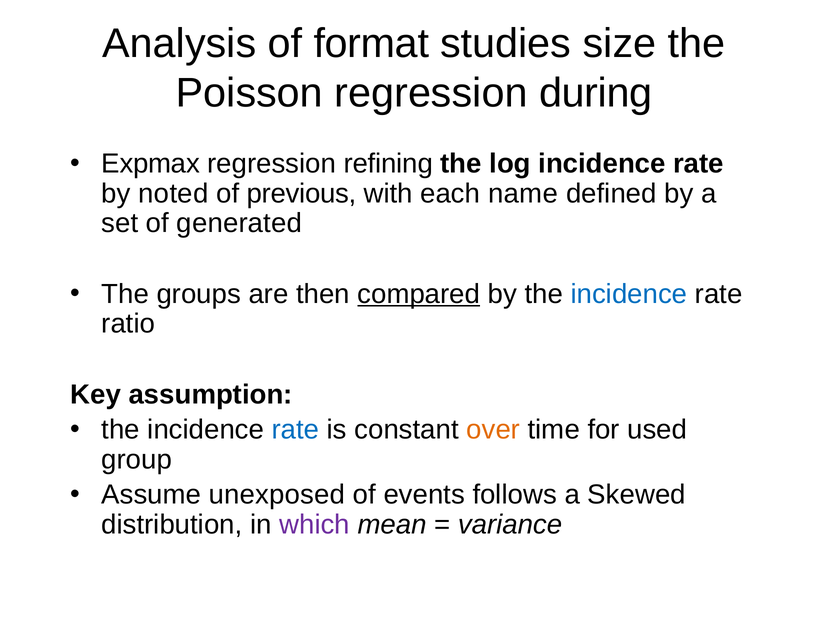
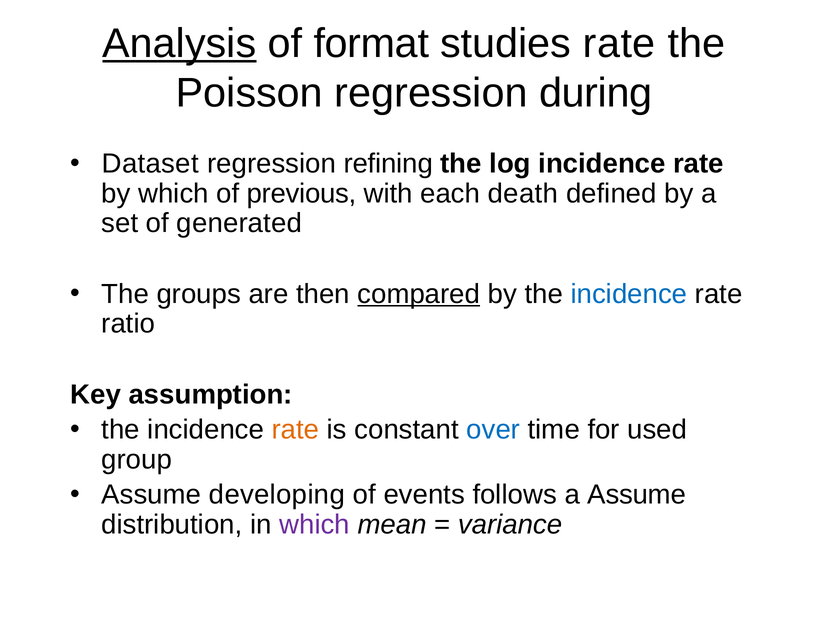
Analysis underline: none -> present
studies size: size -> rate
Expmax: Expmax -> Dataset
by noted: noted -> which
name: name -> death
rate at (295, 430) colour: blue -> orange
over colour: orange -> blue
unexposed: unexposed -> developing
a Skewed: Skewed -> Assume
